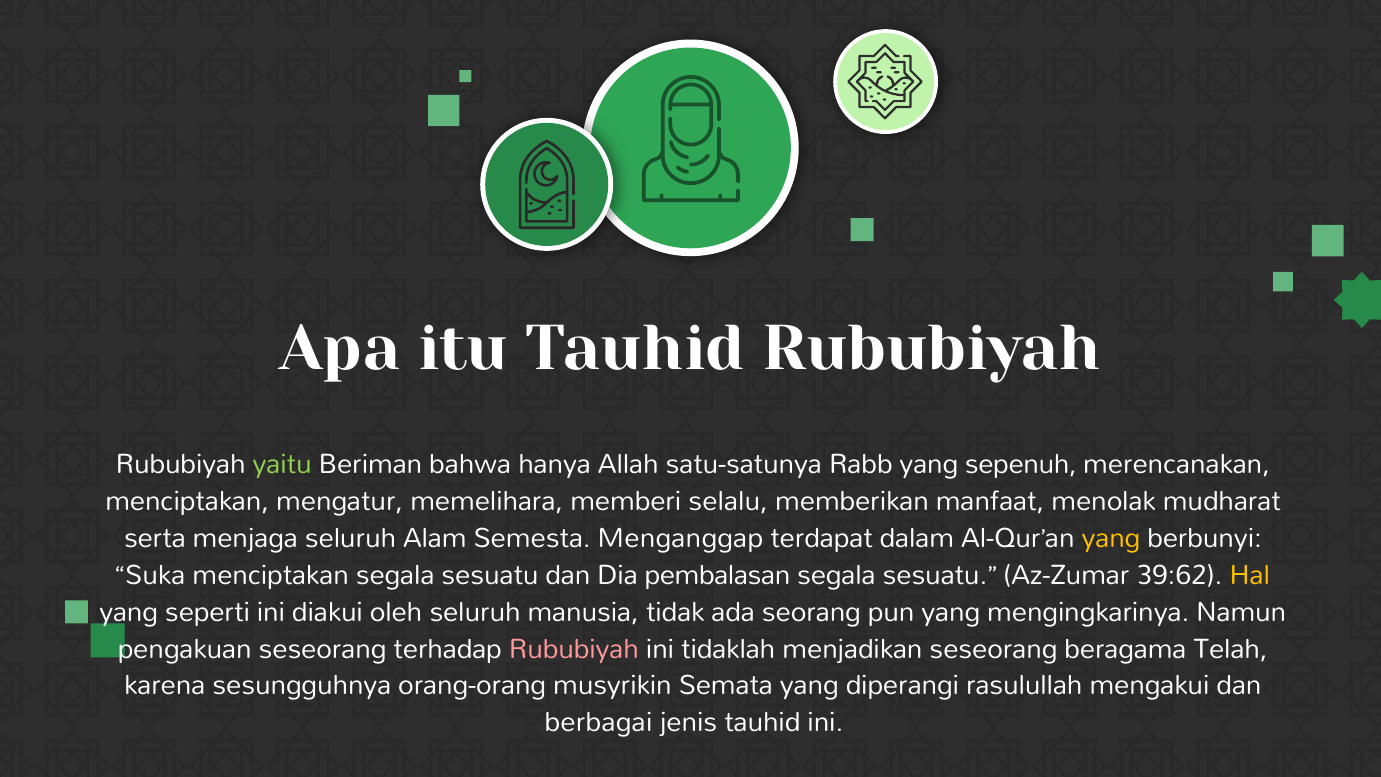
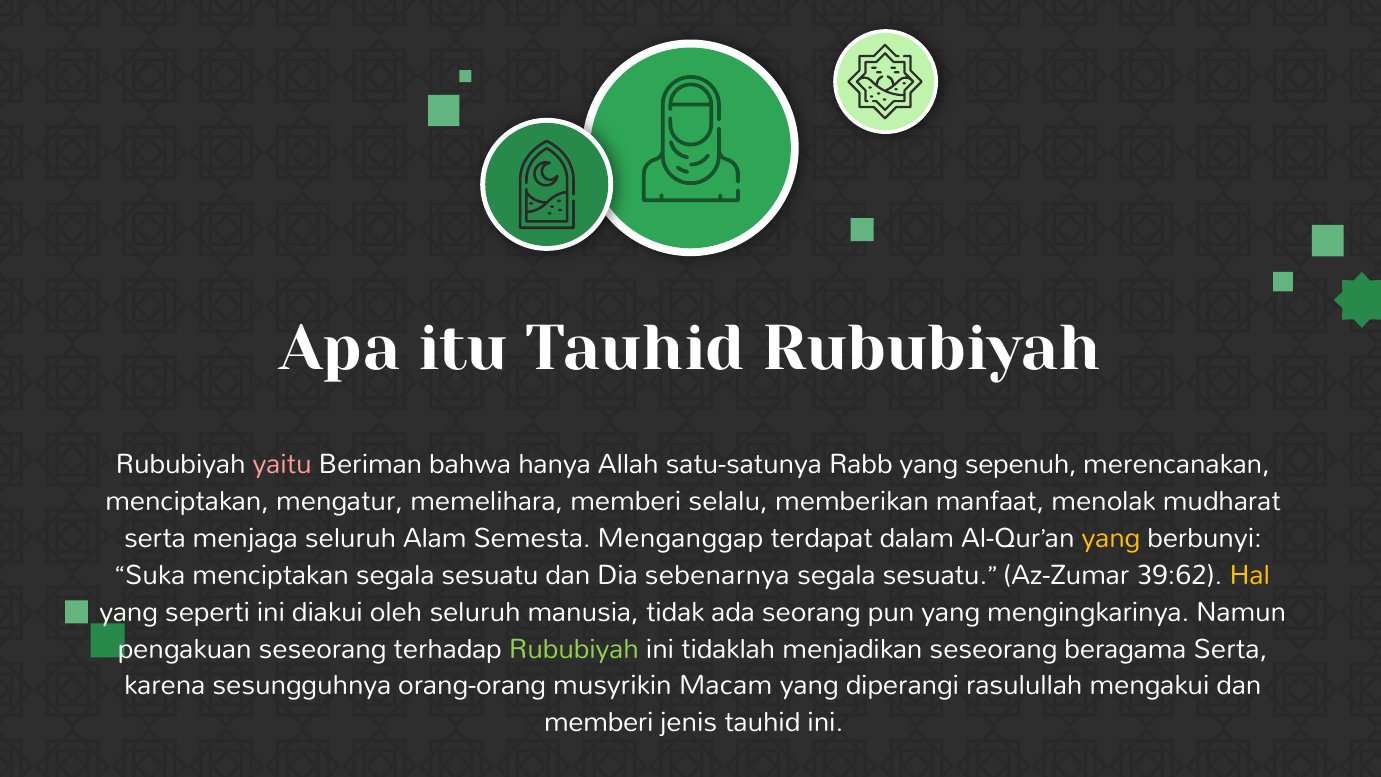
yaitu colour: light green -> pink
pembalasan: pembalasan -> sebenarnya
Rububiyah at (574, 648) colour: pink -> light green
beragama Telah: Telah -> Serta
Semata: Semata -> Macam
berbagai at (598, 721): berbagai -> memberi
